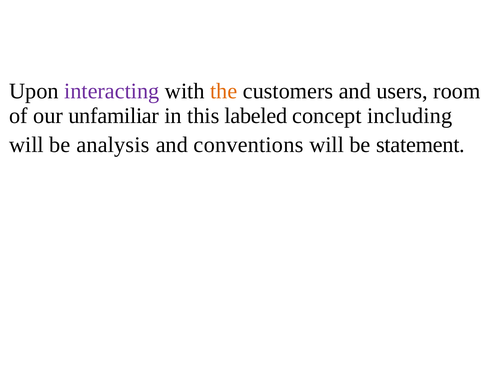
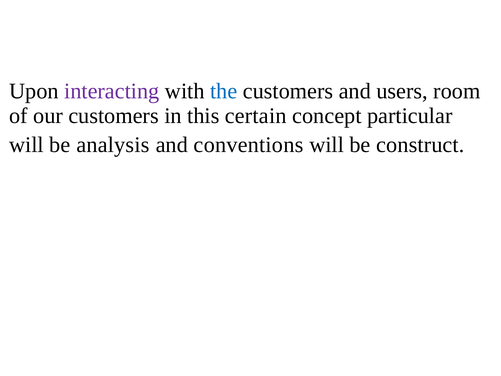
the colour: orange -> blue
our unfamiliar: unfamiliar -> customers
labeled: labeled -> certain
including: including -> particular
statement: statement -> construct
